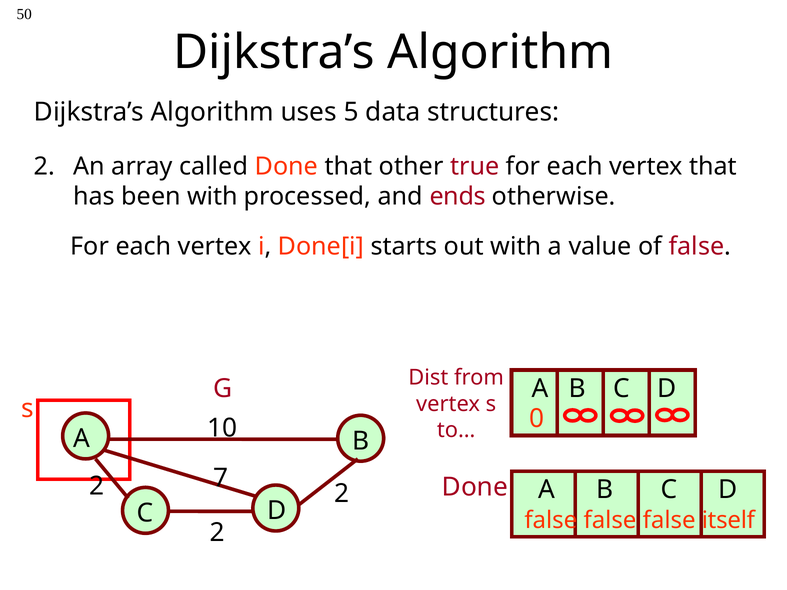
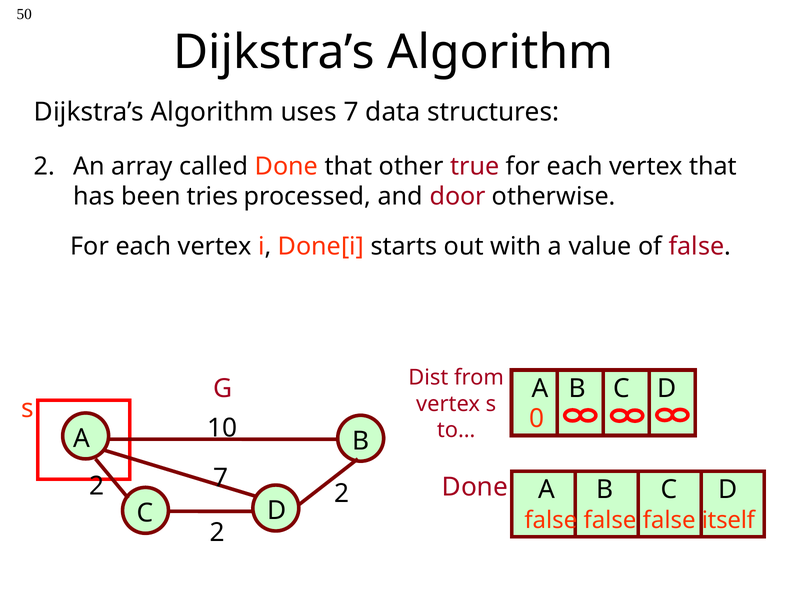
uses 5: 5 -> 7
been with: with -> tries
ends: ends -> door
